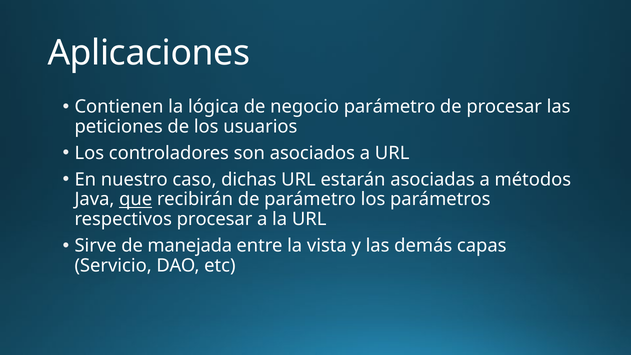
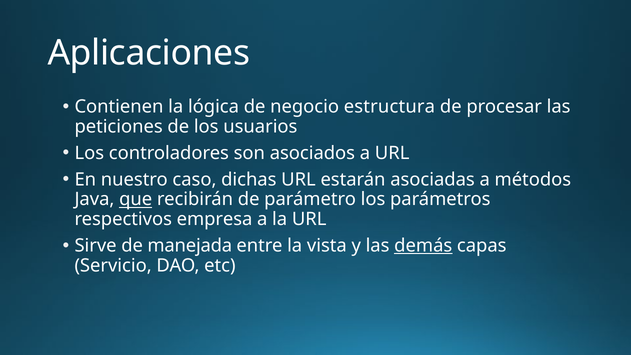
negocio parámetro: parámetro -> estructura
respectivos procesar: procesar -> empresa
demás underline: none -> present
